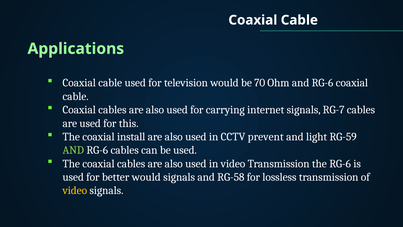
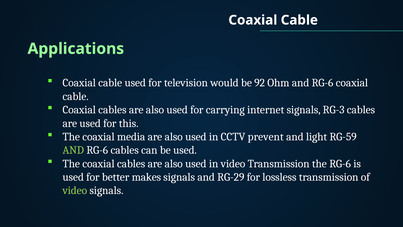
70: 70 -> 92
RG-7: RG-7 -> RG-3
install: install -> media
better would: would -> makes
RG-58: RG-58 -> RG-29
video at (75, 190) colour: yellow -> light green
